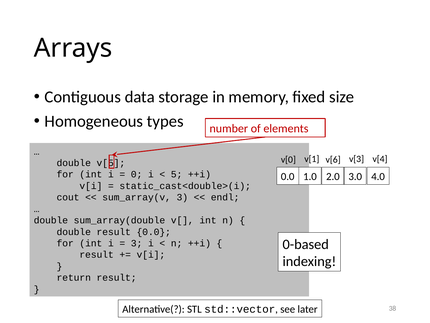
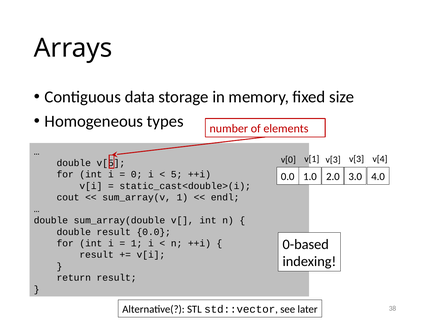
v[1 v[6: v[6 -> v[3
sum_array(v 3: 3 -> 1
3 at (137, 243): 3 -> 1
